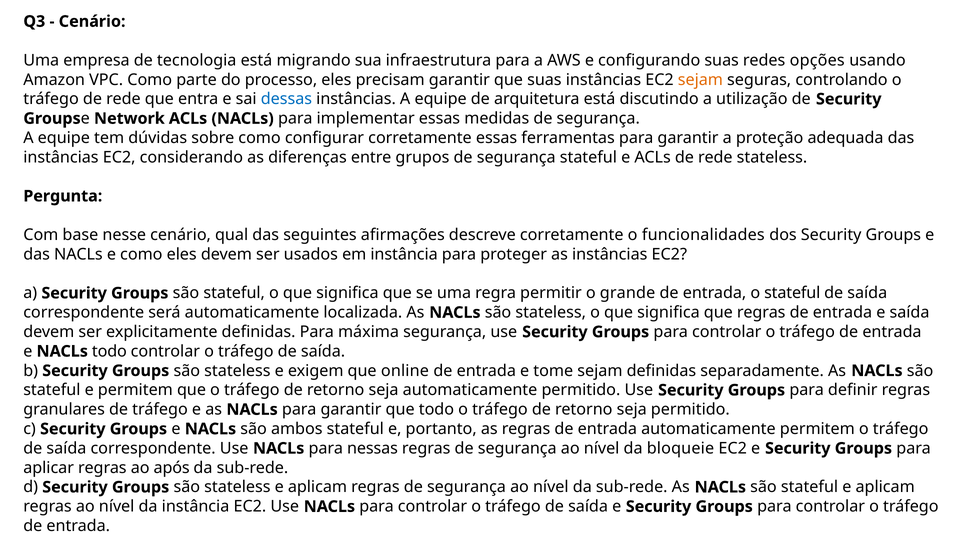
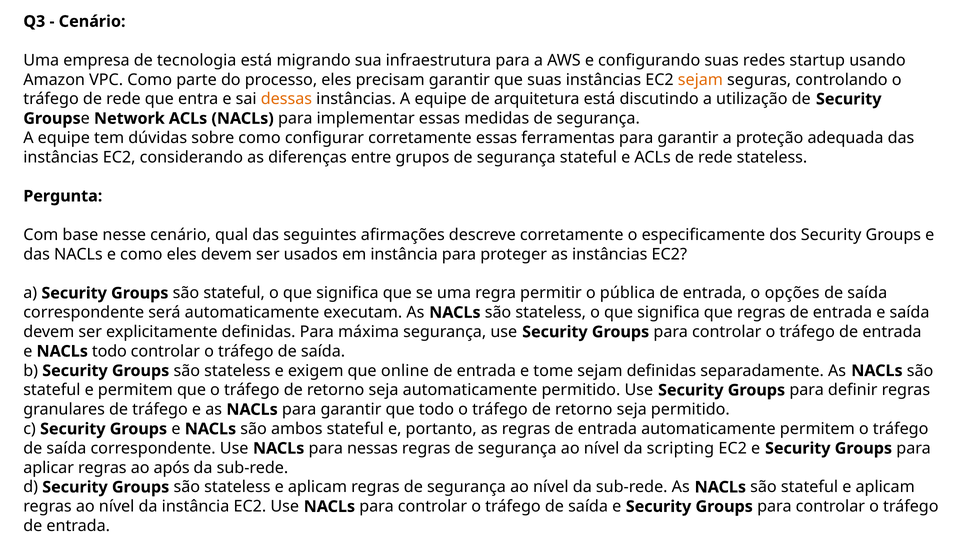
opções: opções -> startup
dessas colour: blue -> orange
funcionalidades: funcionalidades -> especificamente
grande: grande -> pública
o stateful: stateful -> opções
localizada: localizada -> executam
bloqueie: bloqueie -> scripting
